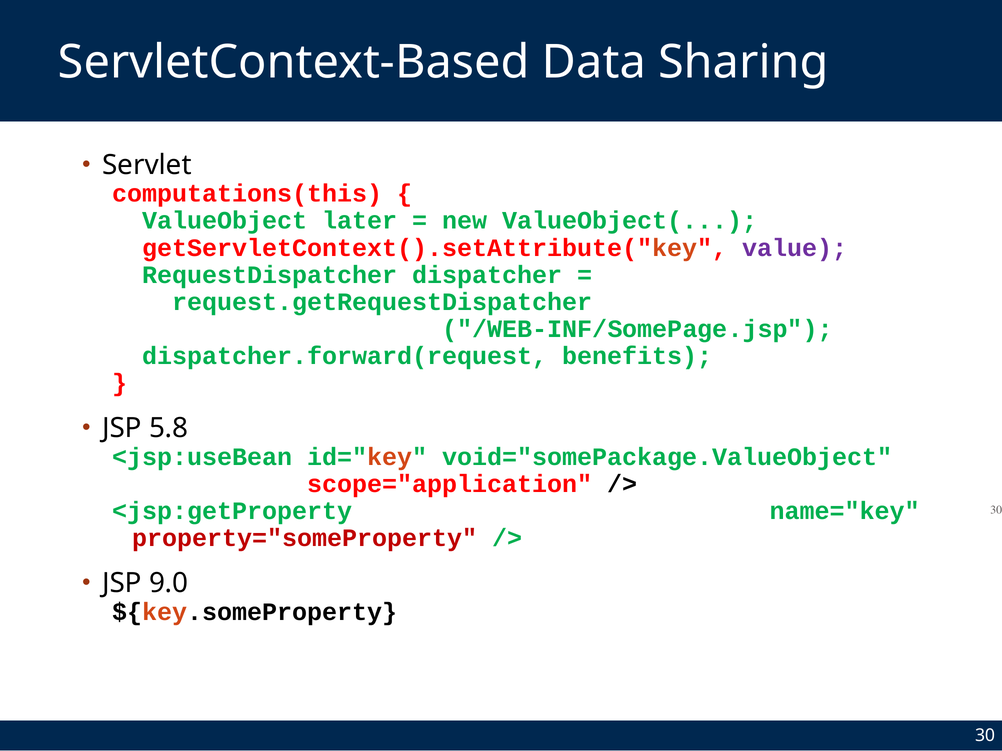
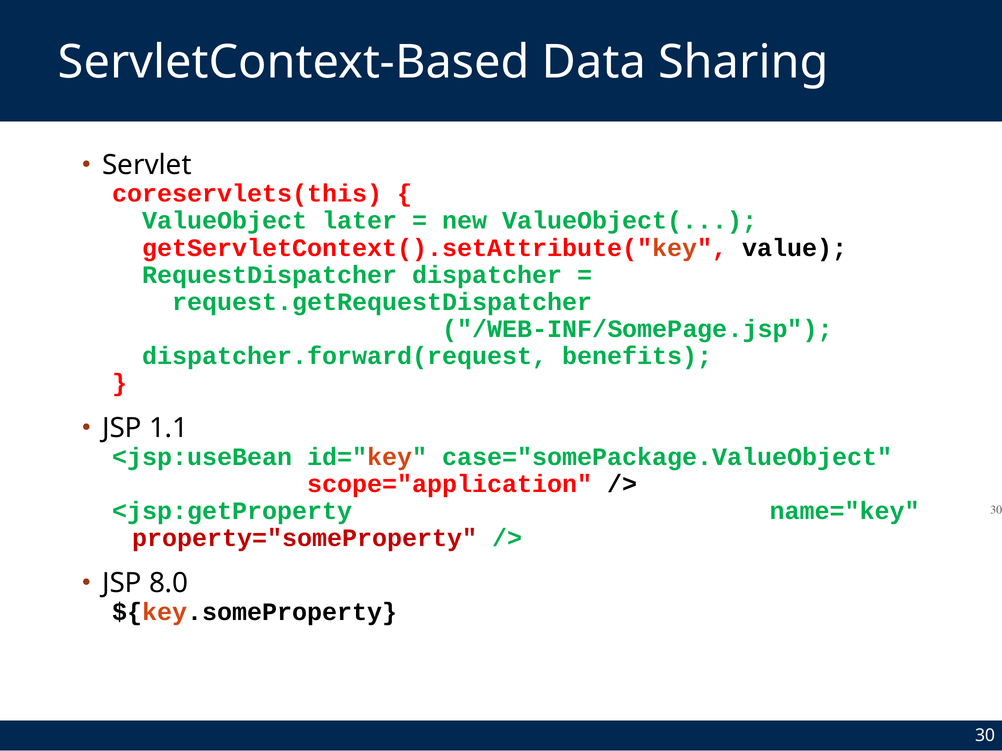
computations(this: computations(this -> coreservlets(this
value colour: purple -> black
5.8: 5.8 -> 1.1
void="somePackage.ValueObject: void="somePackage.ValueObject -> case="somePackage.ValueObject
9.0: 9.0 -> 8.0
